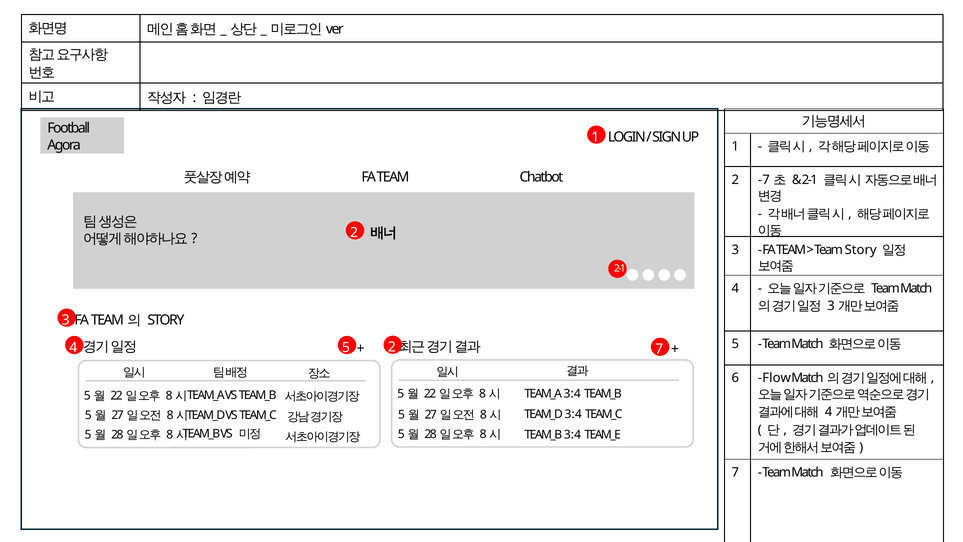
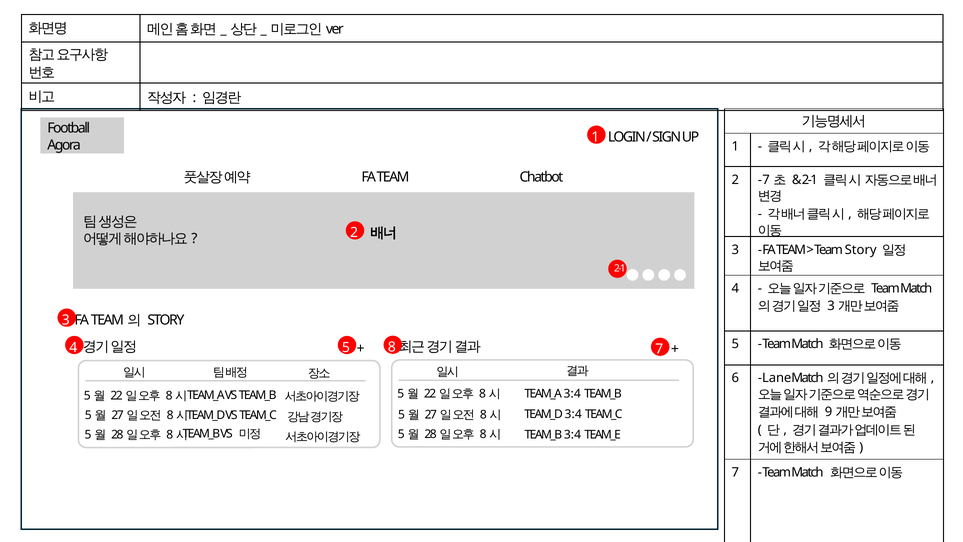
4 2: 2 -> 8
Flow: Flow -> Lane
4 at (829, 412): 4 -> 9
